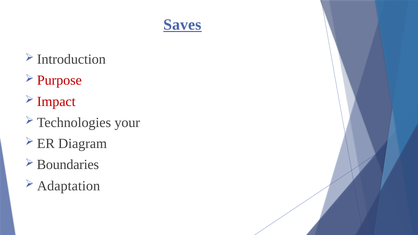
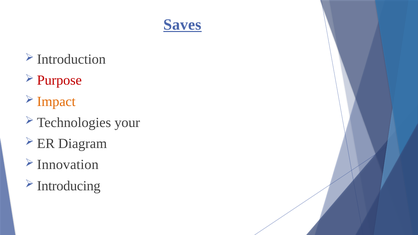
Impact colour: red -> orange
Boundaries: Boundaries -> Innovation
Adaptation: Adaptation -> Introducing
